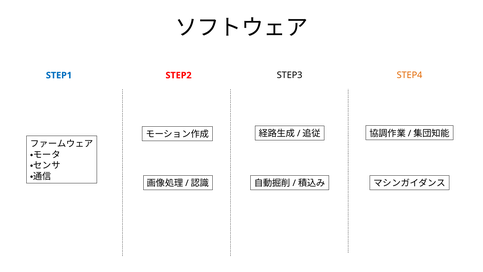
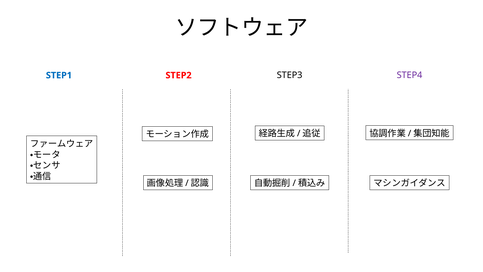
STEP4 colour: orange -> purple
